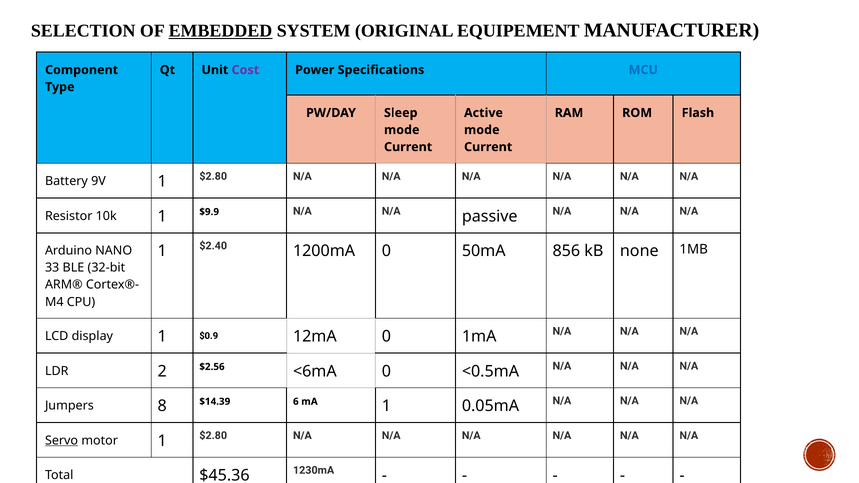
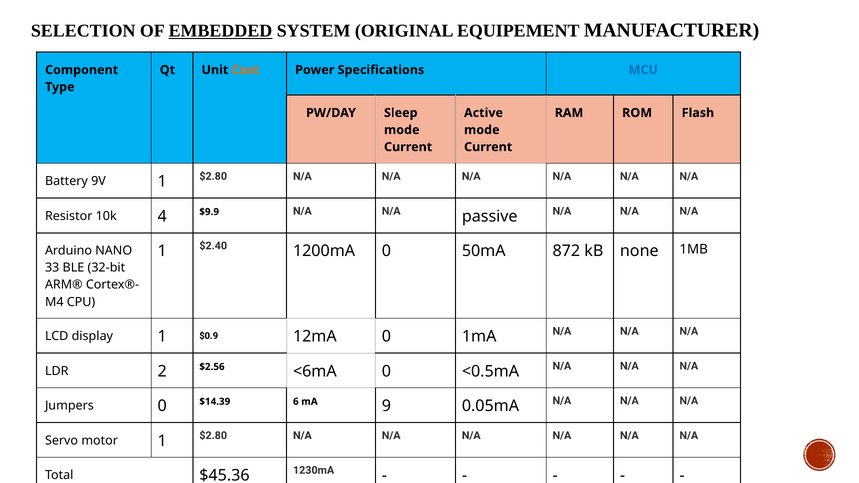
Cost colour: purple -> orange
10k 1: 1 -> 4
856: 856 -> 872
Jumpers 8: 8 -> 0
mA 1: 1 -> 9
Servo underline: present -> none
